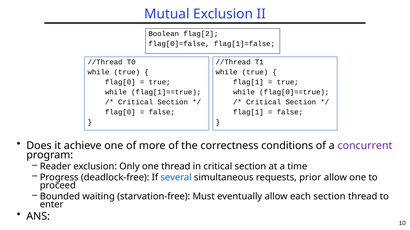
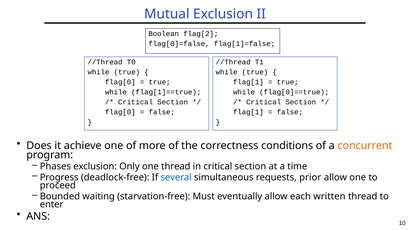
concurrent colour: purple -> orange
Reader: Reader -> Phases
each section: section -> written
